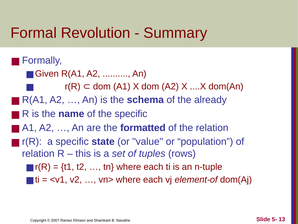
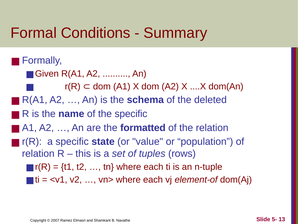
Revolution: Revolution -> Conditions
already: already -> deleted
